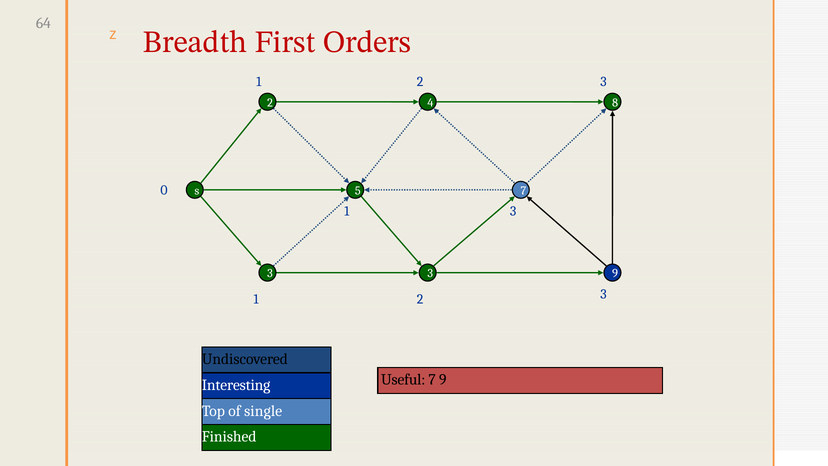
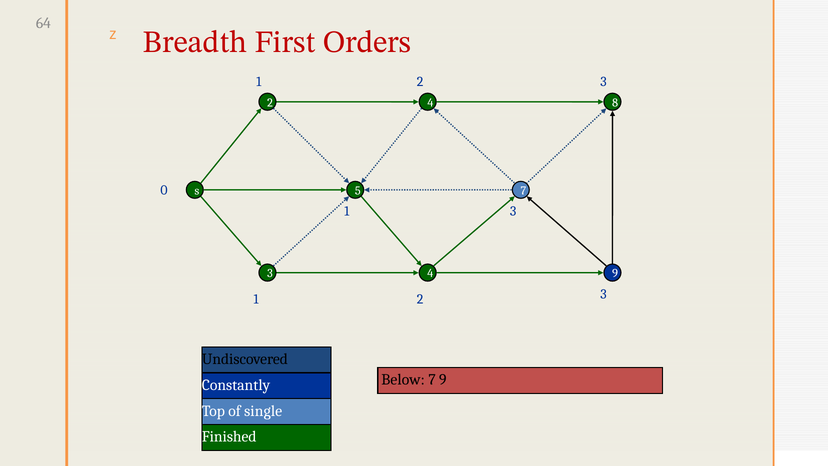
3 at (430, 273): 3 -> 4
Useful: Useful -> Below
Interesting: Interesting -> Constantly
